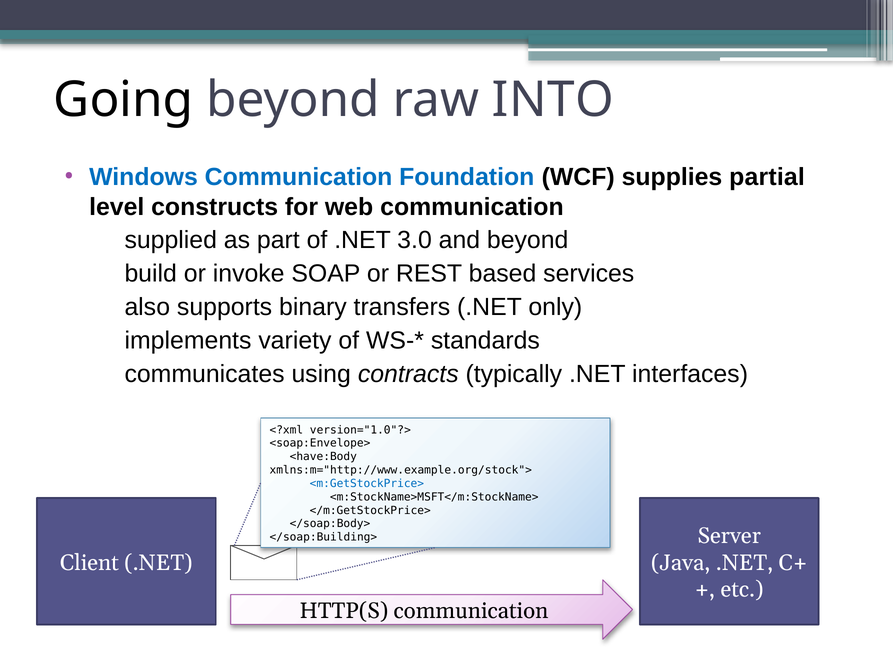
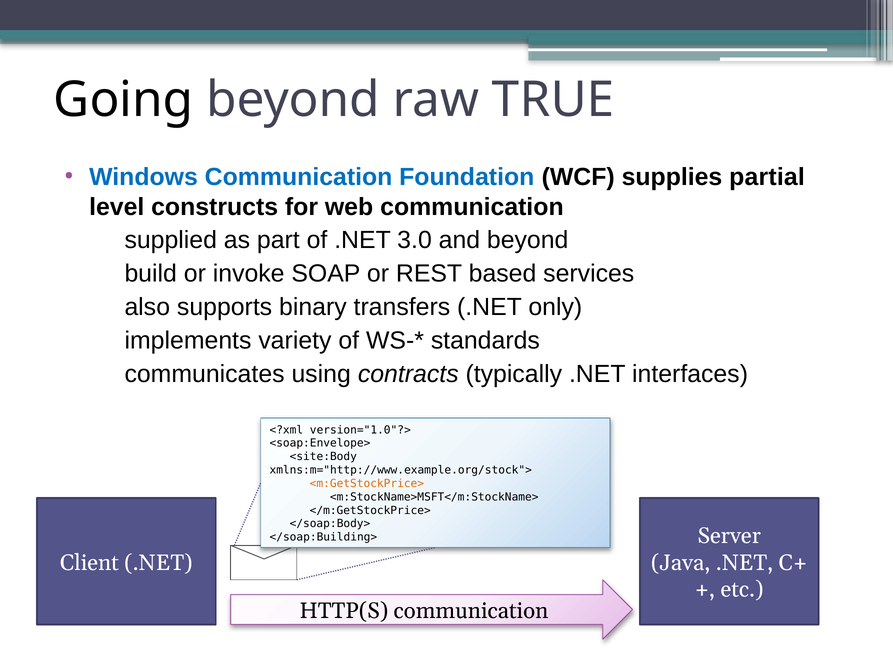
INTO: INTO -> TRUE
<have:Body: <have:Body -> <site:Body
<m:GetStockPrice> colour: blue -> orange
